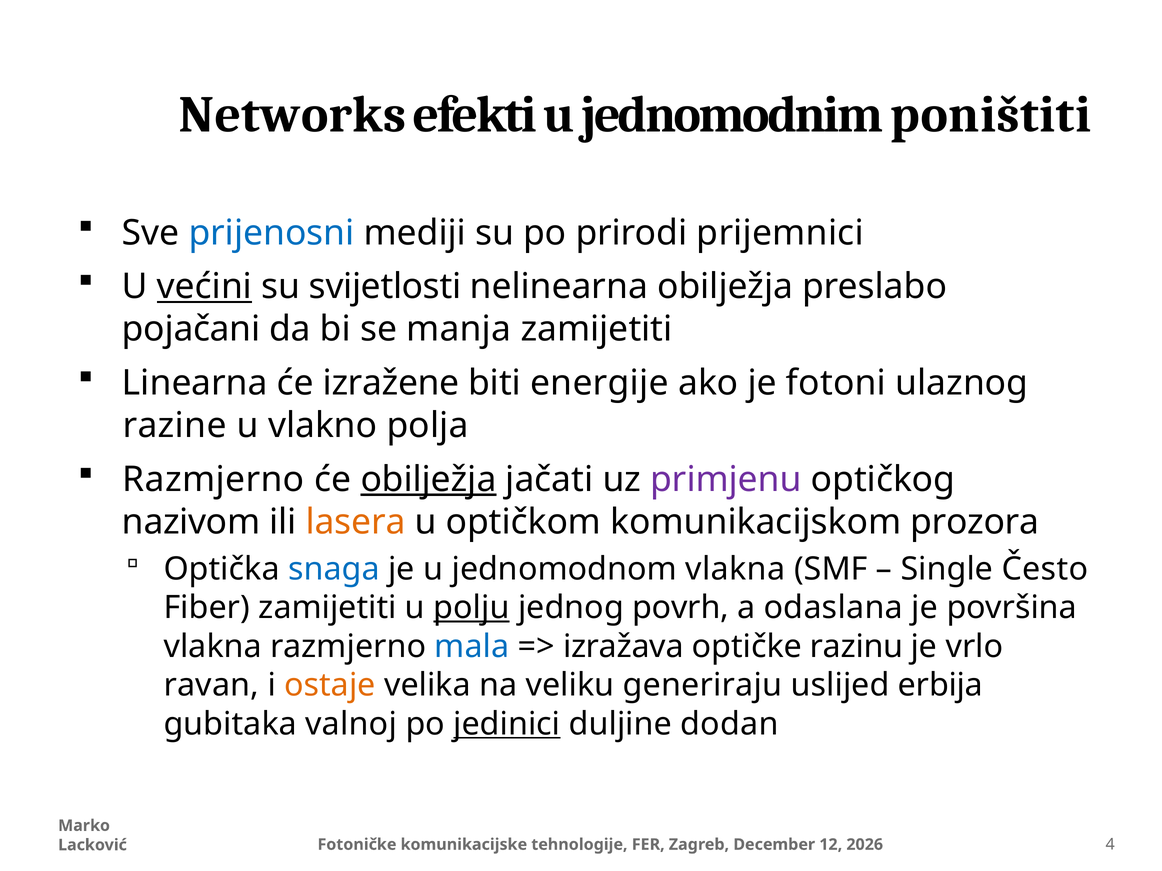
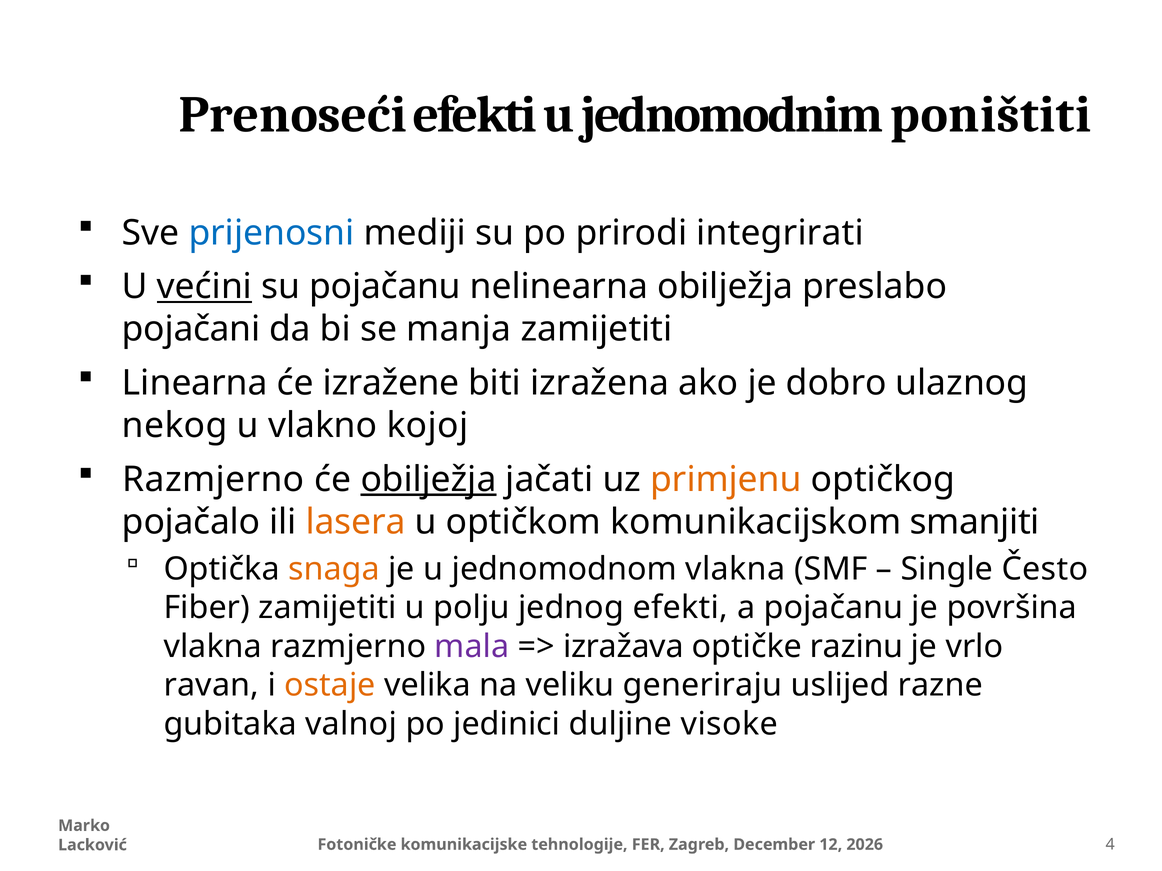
Networks: Networks -> Prenoseći
prijemnici: prijemnici -> integrirati
su svijetlosti: svijetlosti -> pojačanu
energije: energije -> izražena
fotoni: fotoni -> dobro
razine: razine -> nekog
polja: polja -> kojoj
primjenu colour: purple -> orange
nazivom: nazivom -> pojačalo
prozora: prozora -> smanjiti
snaga colour: blue -> orange
polju underline: present -> none
jednog povrh: povrh -> efekti
a odaslana: odaslana -> pojačanu
mala colour: blue -> purple
erbija: erbija -> razne
jedinici underline: present -> none
dodan: dodan -> visoke
